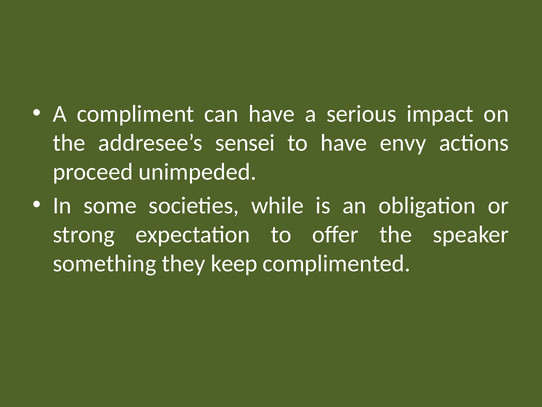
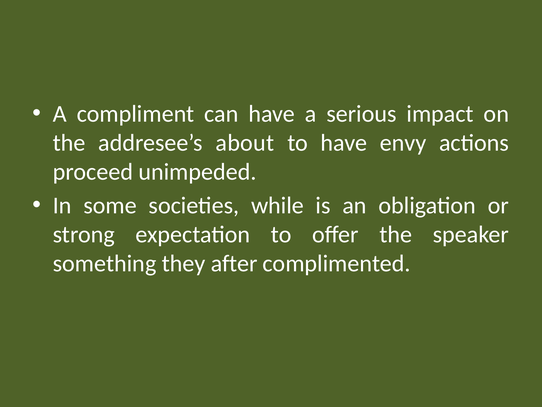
sensei: sensei -> about
keep: keep -> after
